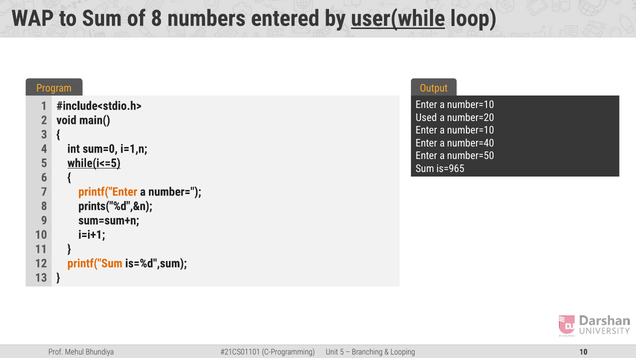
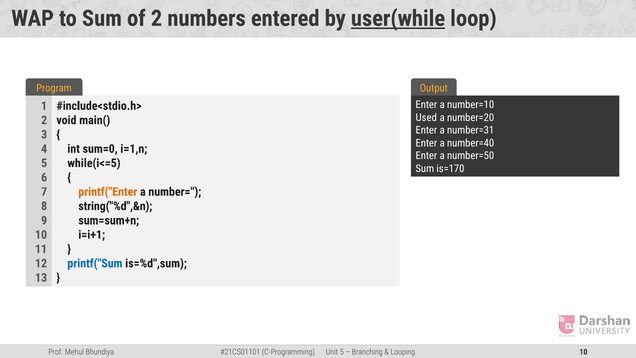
of 8: 8 -> 2
number=10 at (471, 130): number=10 -> number=31
while(i<=5 underline: present -> none
is=965: is=965 -> is=170
prints("%d",&n: prints("%d",&n -> string("%d",&n
printf("Sum colour: orange -> blue
